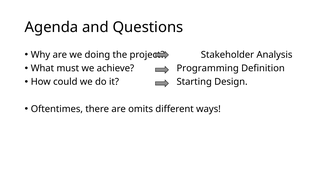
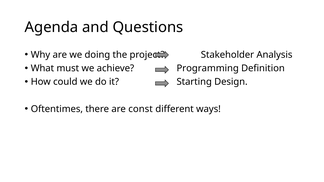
omits: omits -> const
